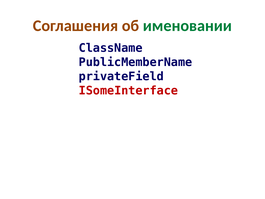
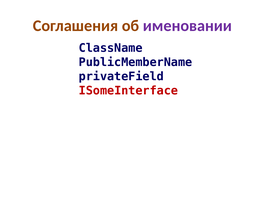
именовании colour: green -> purple
